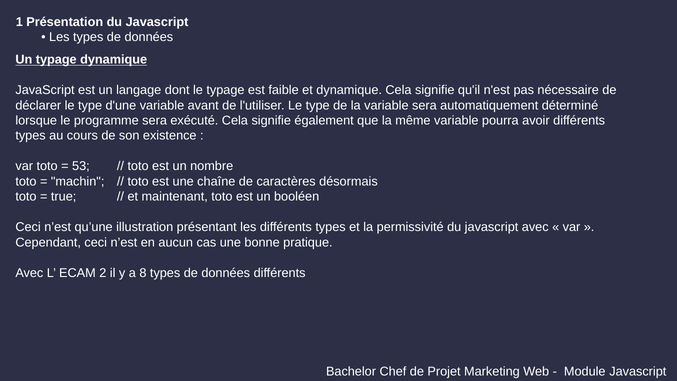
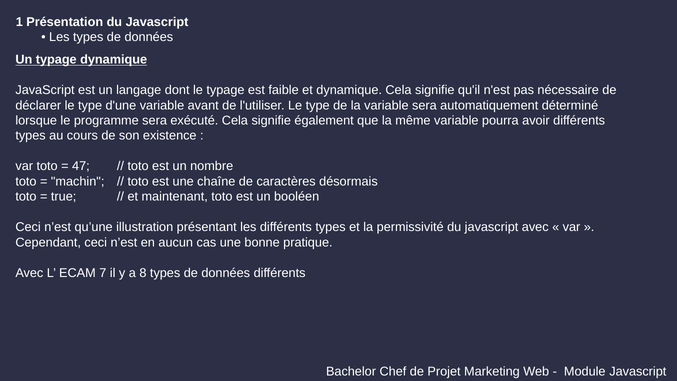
53: 53 -> 47
2: 2 -> 7
